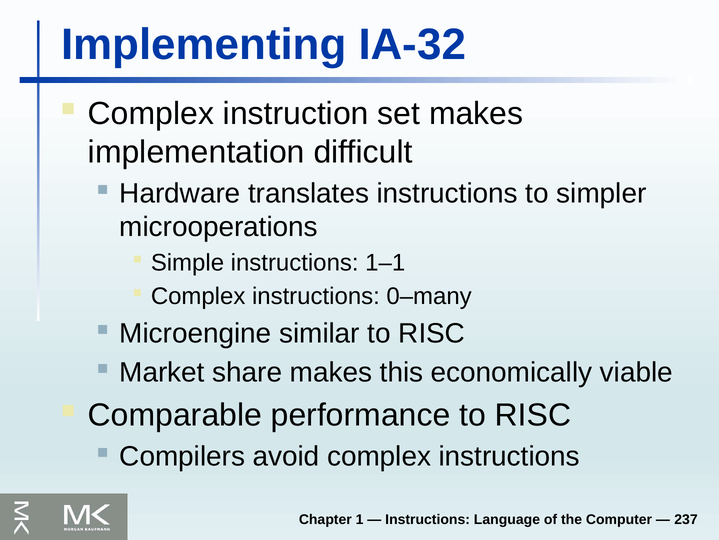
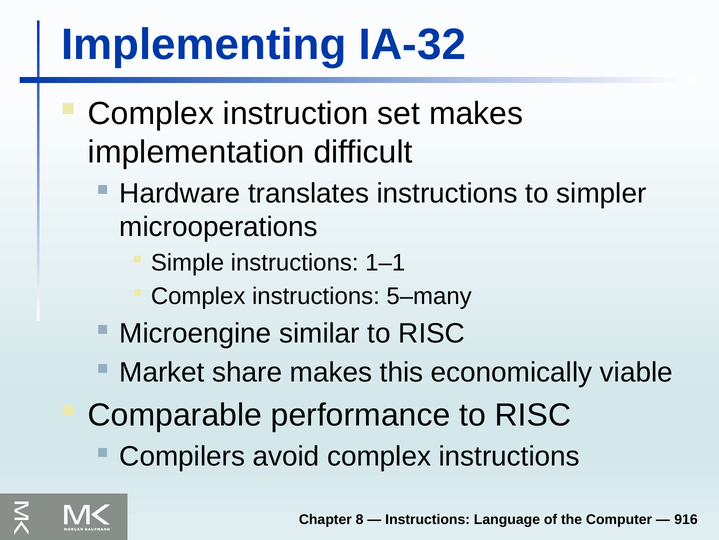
0–many: 0–many -> 5–many
1: 1 -> 8
237: 237 -> 916
